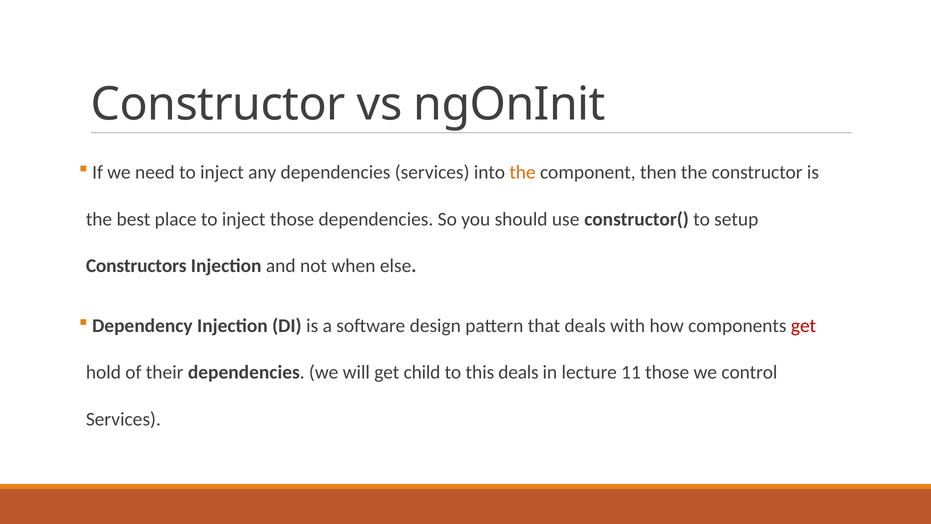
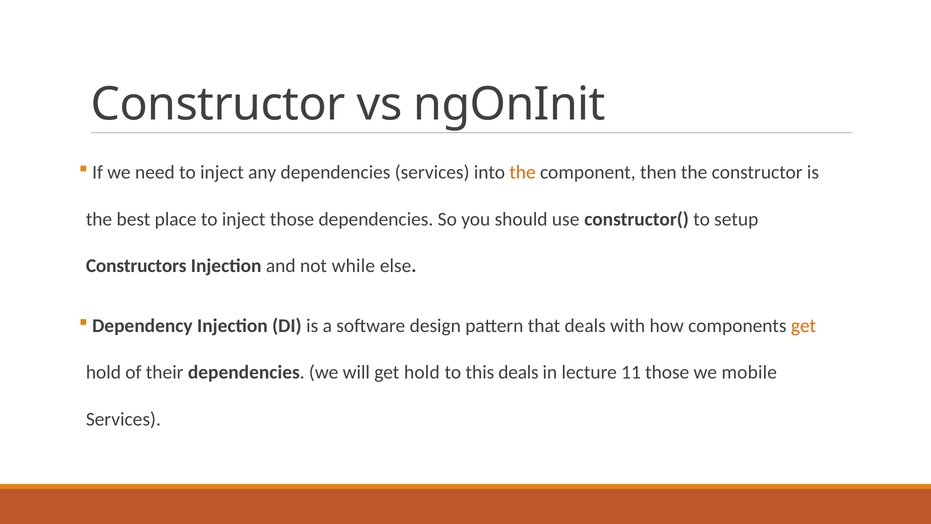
when: when -> while
get at (804, 326) colour: red -> orange
will get child: child -> hold
control: control -> mobile
